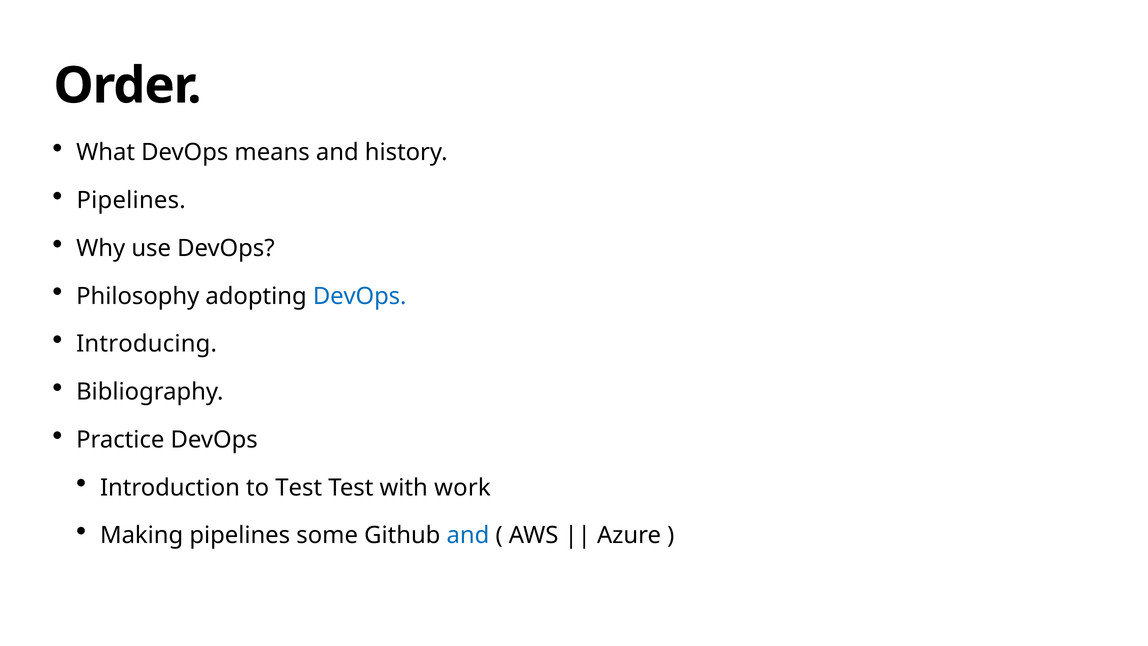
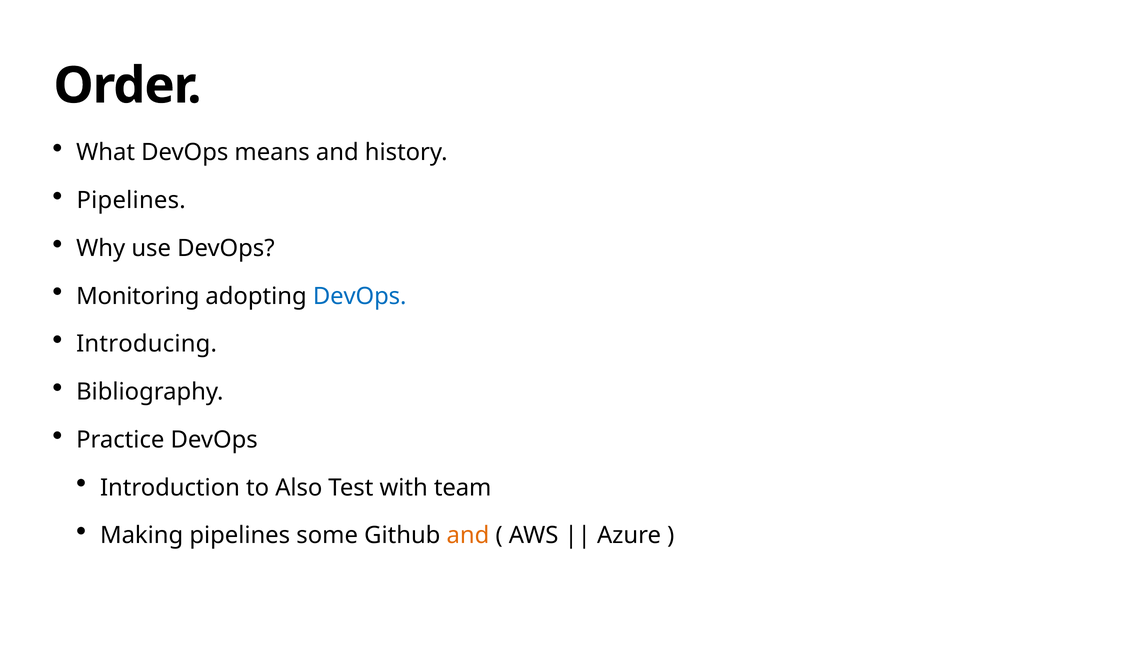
Philosophy: Philosophy -> Monitoring
to Test: Test -> Also
work: work -> team
and at (468, 535) colour: blue -> orange
